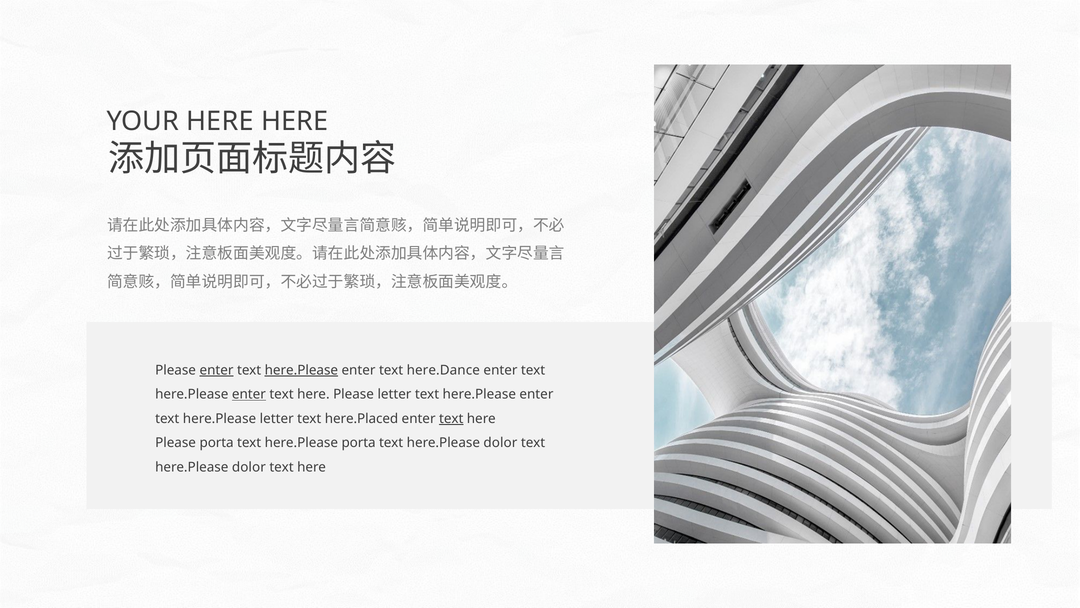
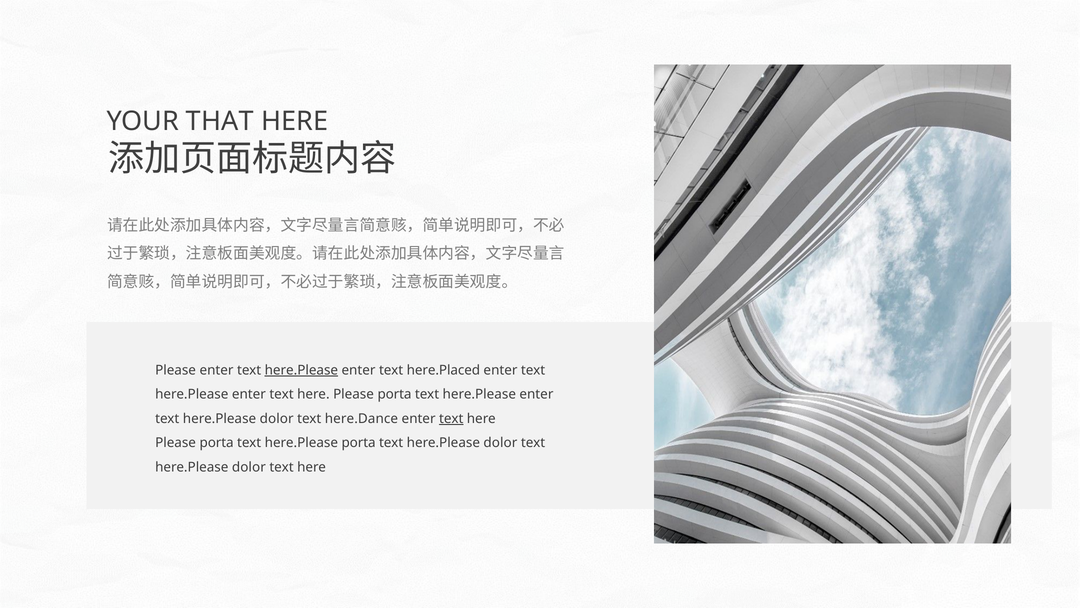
YOUR HERE: HERE -> THAT
enter at (217, 370) underline: present -> none
here.Dance: here.Dance -> here.Placed
enter at (249, 394) underline: present -> none
letter at (394, 394): letter -> porta
letter at (277, 418): letter -> dolor
here.Placed: here.Placed -> here.Dance
